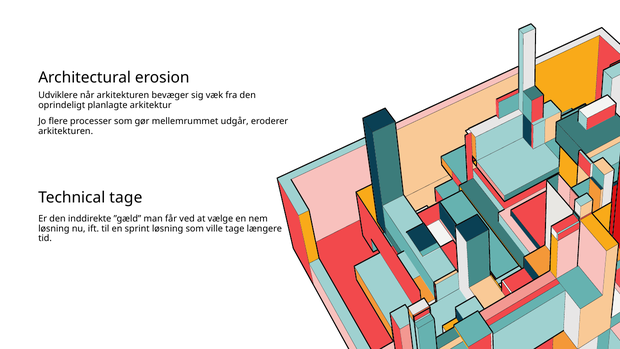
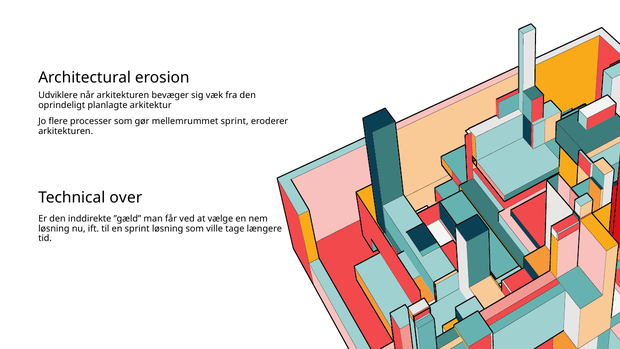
mellemrummet udgår: udgår -> sprint
Technical tage: tage -> over
